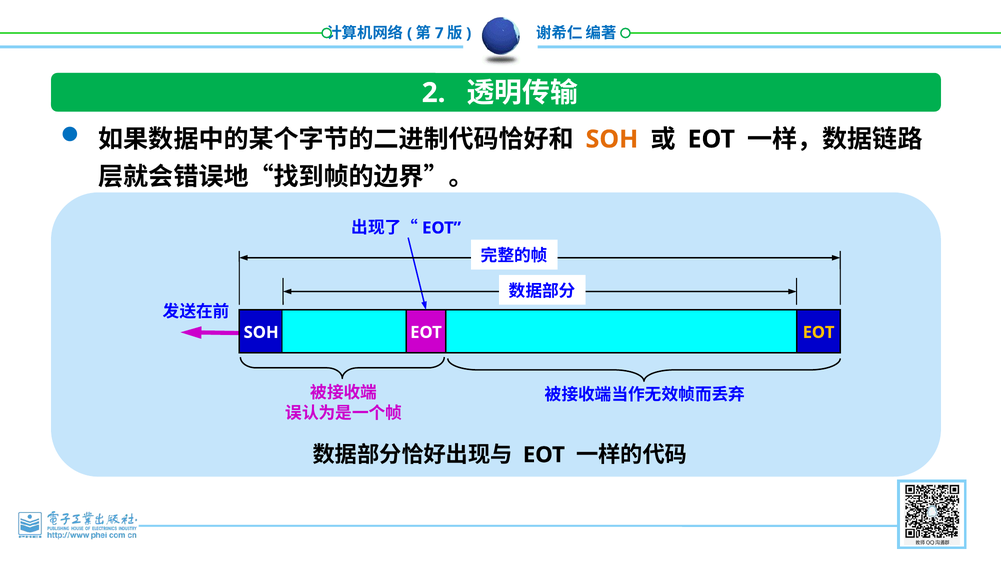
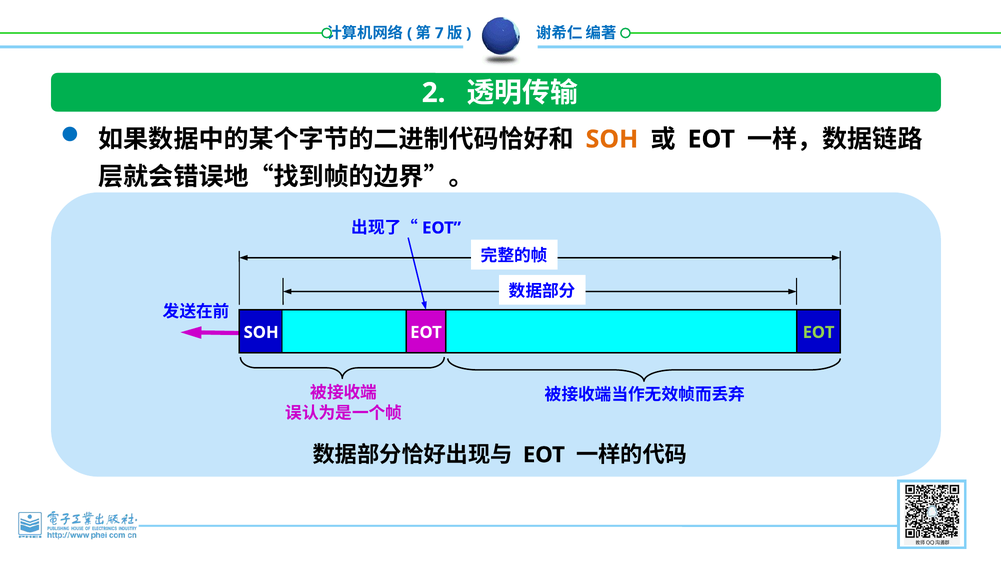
EOT at (819, 332) colour: yellow -> light green
